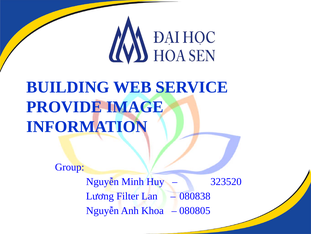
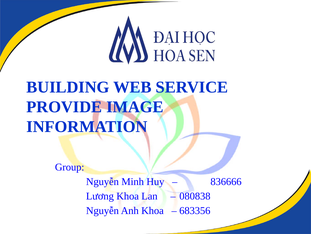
323520: 323520 -> 836666
Lương Filter: Filter -> Khoa
080805: 080805 -> 683356
